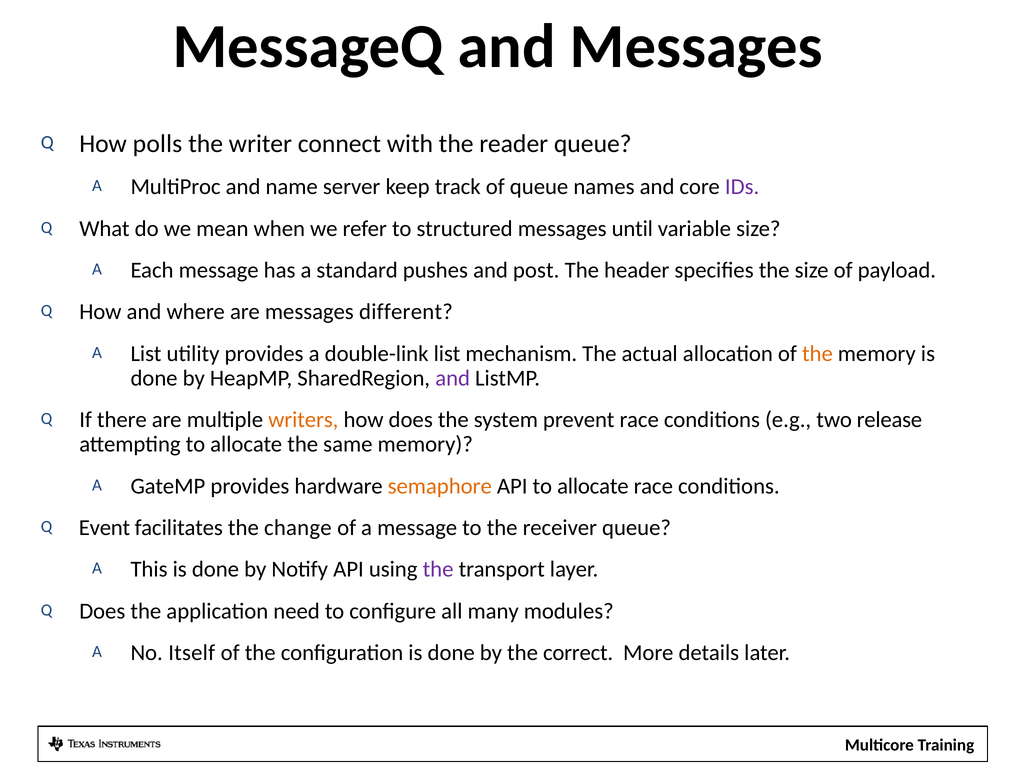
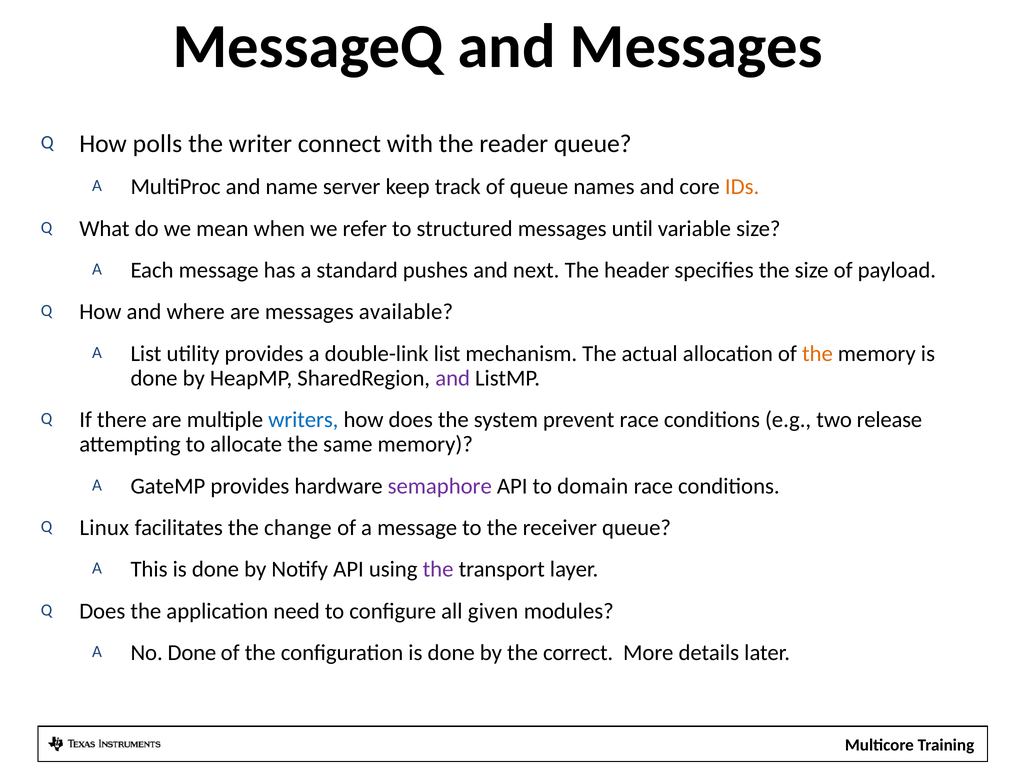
IDs colour: purple -> orange
post: post -> next
different: different -> available
writers colour: orange -> blue
semaphore colour: orange -> purple
API to allocate: allocate -> domain
Event: Event -> Linux
many: many -> given
No Itself: Itself -> Done
